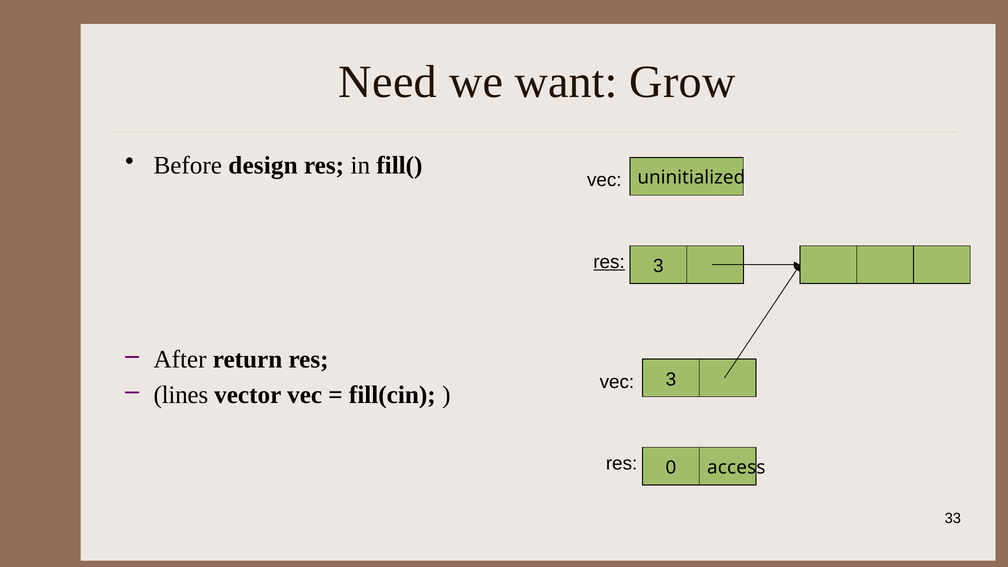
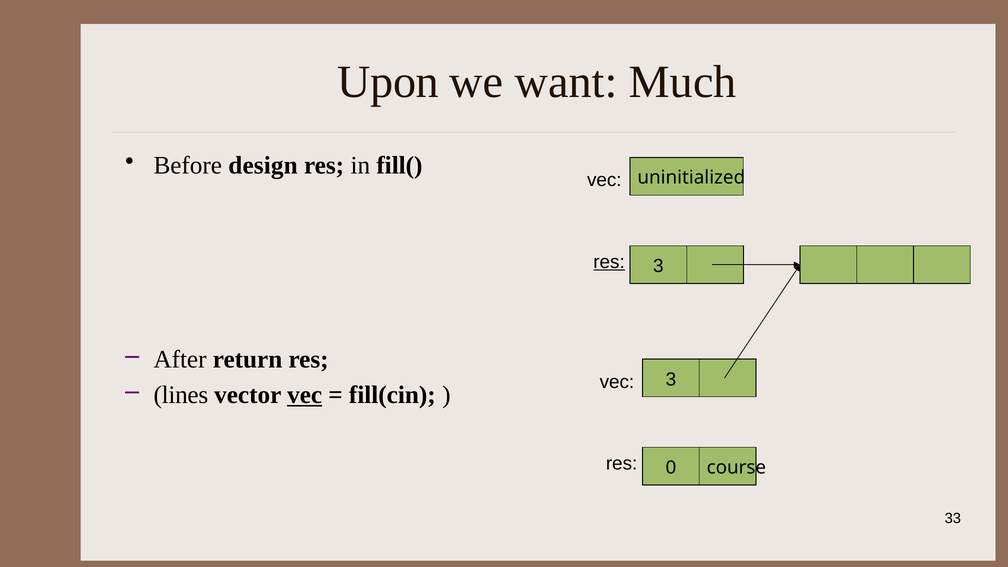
Need: Need -> Upon
Grow: Grow -> Much
vec at (305, 395) underline: none -> present
access: access -> course
